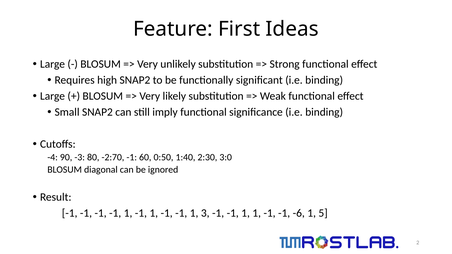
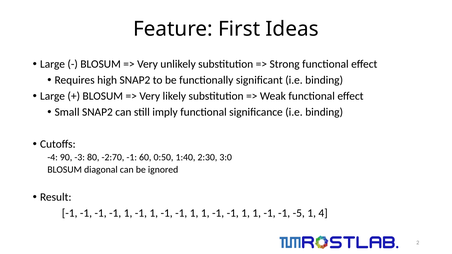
3 at (205, 213): 3 -> 1
-6: -6 -> -5
5: 5 -> 4
